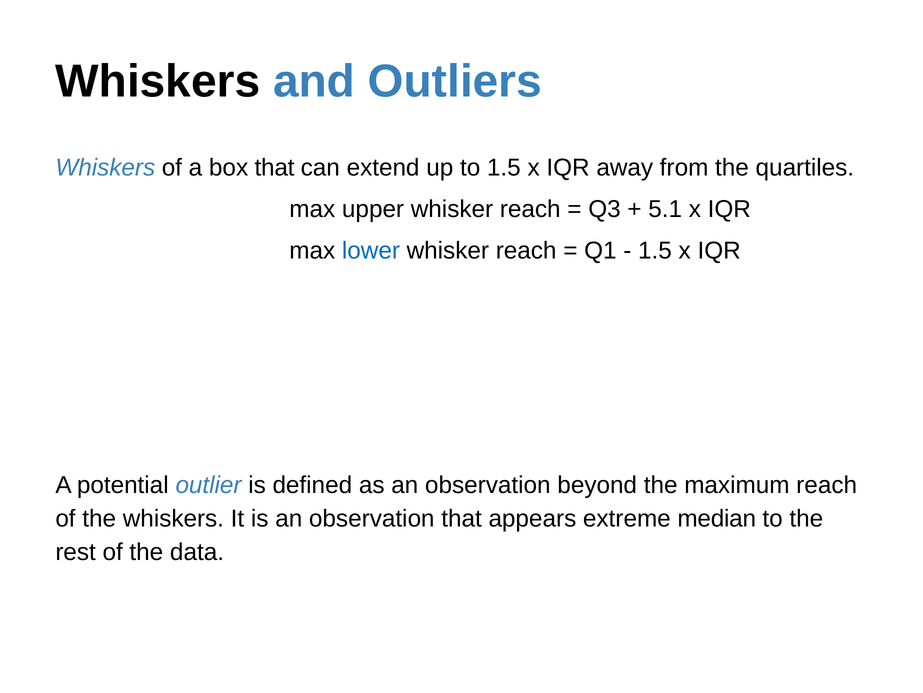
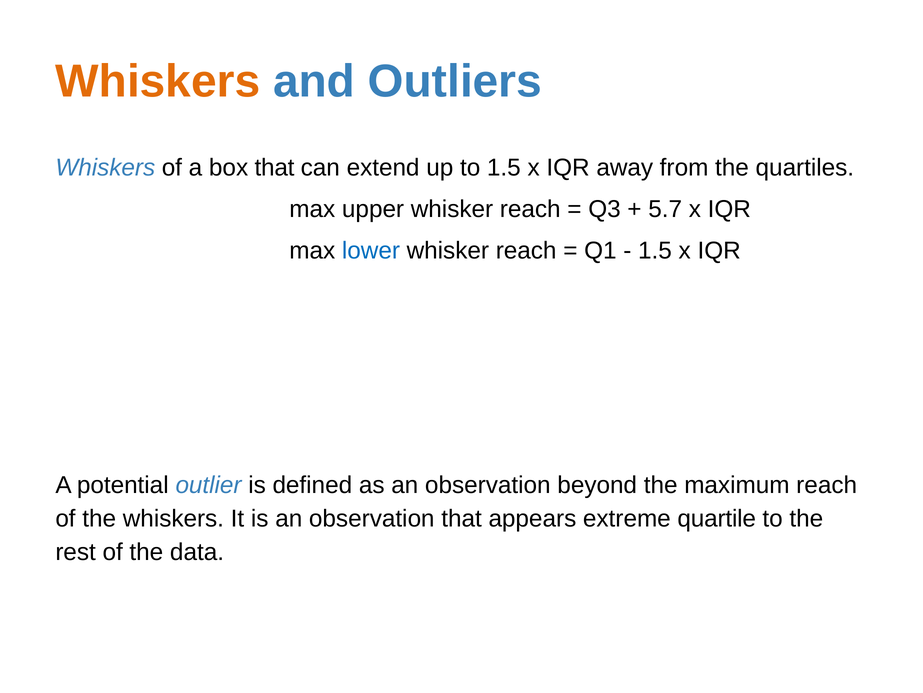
Whiskers at (158, 82) colour: black -> orange
5.1: 5.1 -> 5.7
median: median -> quartile
